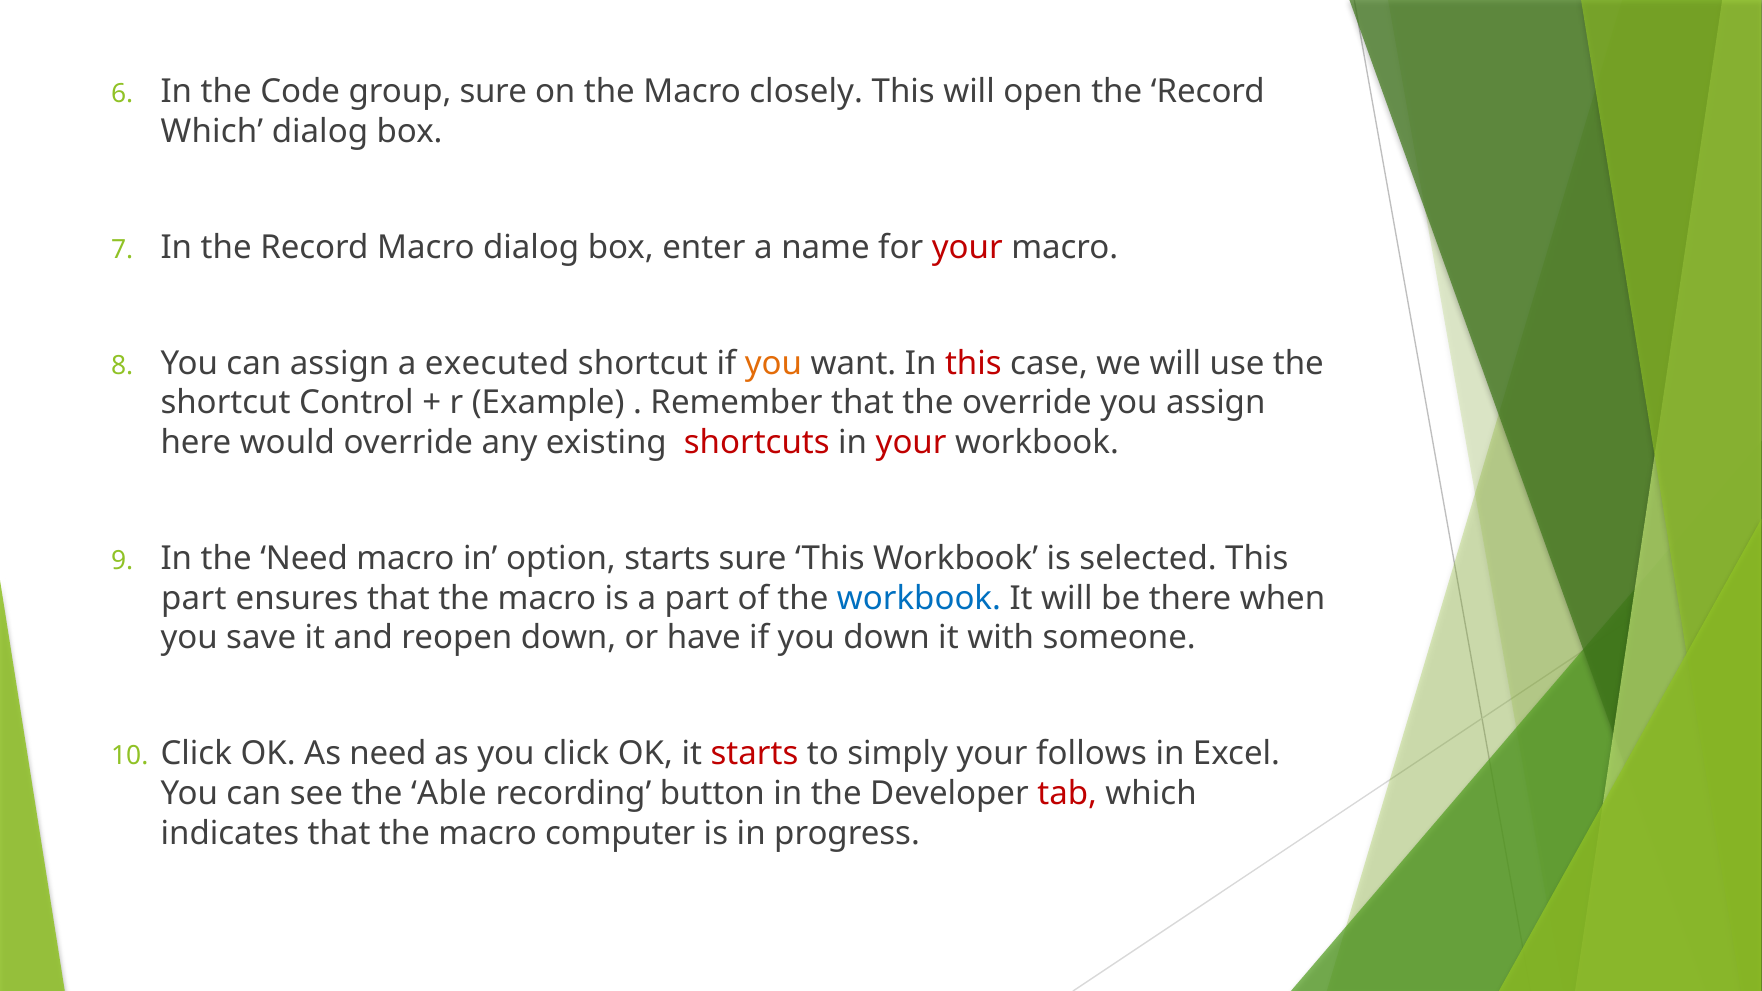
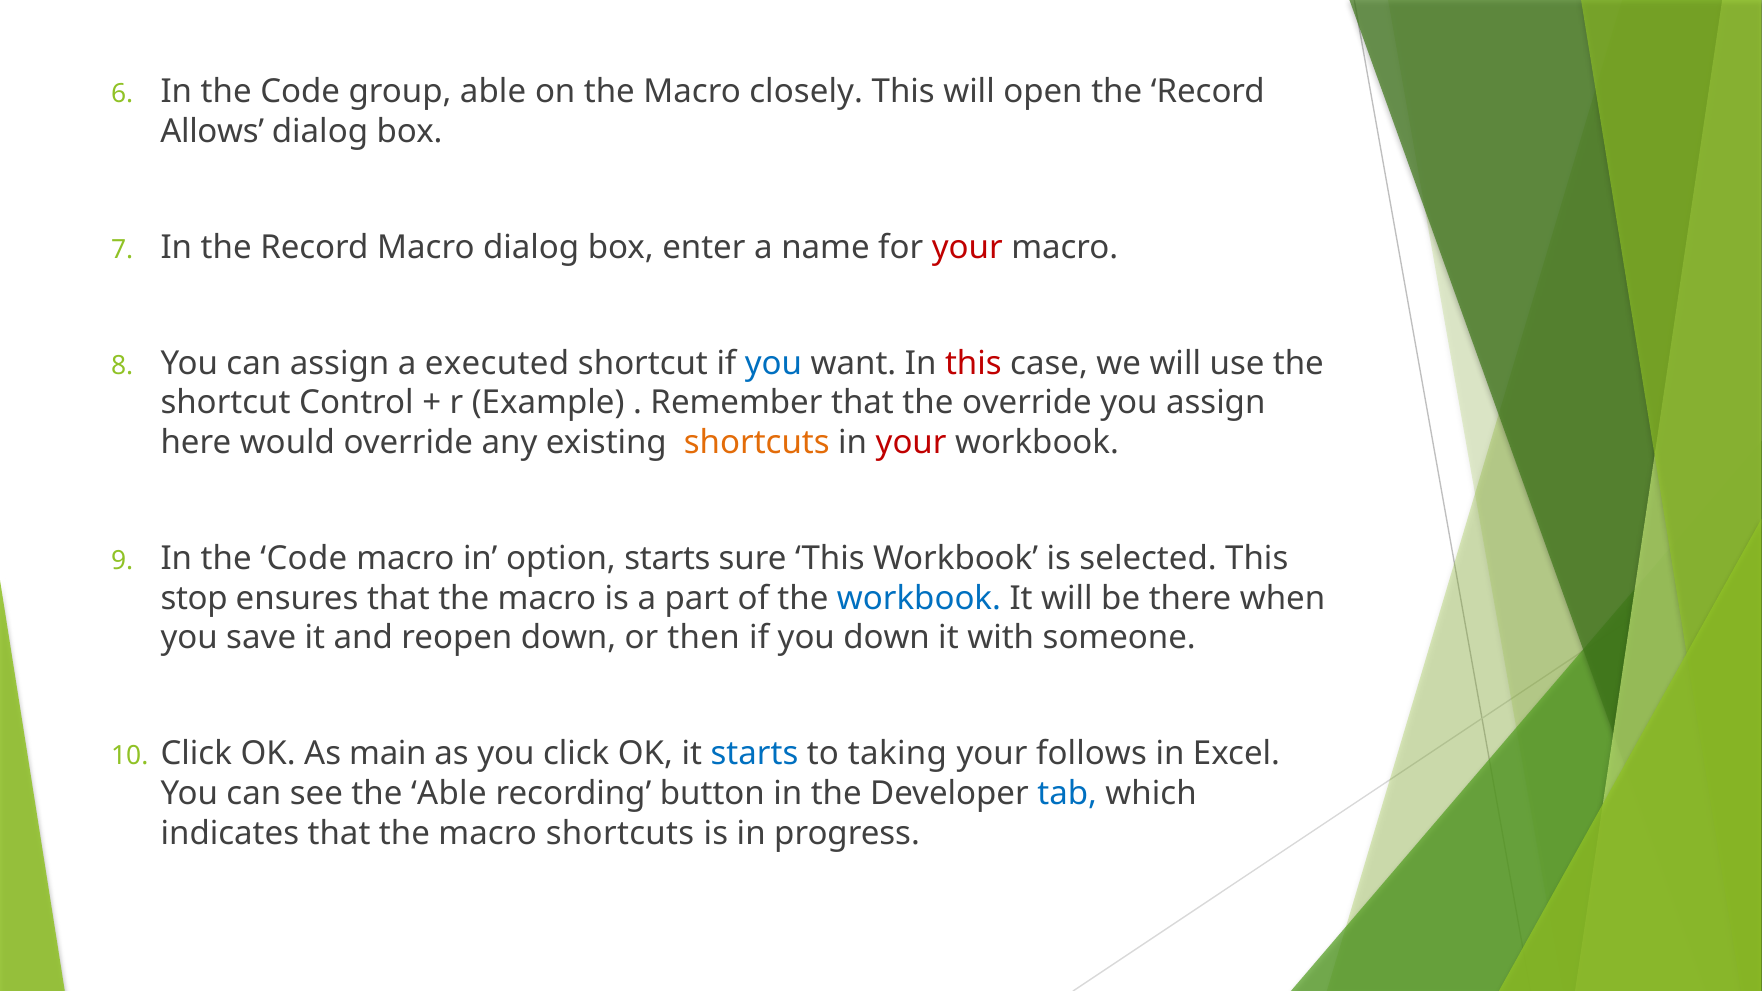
group sure: sure -> able
Which at (212, 131): Which -> Allows
you at (774, 363) colour: orange -> blue
shortcuts at (757, 443) colour: red -> orange
Need at (304, 559): Need -> Code
part at (194, 598): part -> stop
have: have -> then
As need: need -> main
starts at (754, 754) colour: red -> blue
simply: simply -> taking
tab colour: red -> blue
macro computer: computer -> shortcuts
